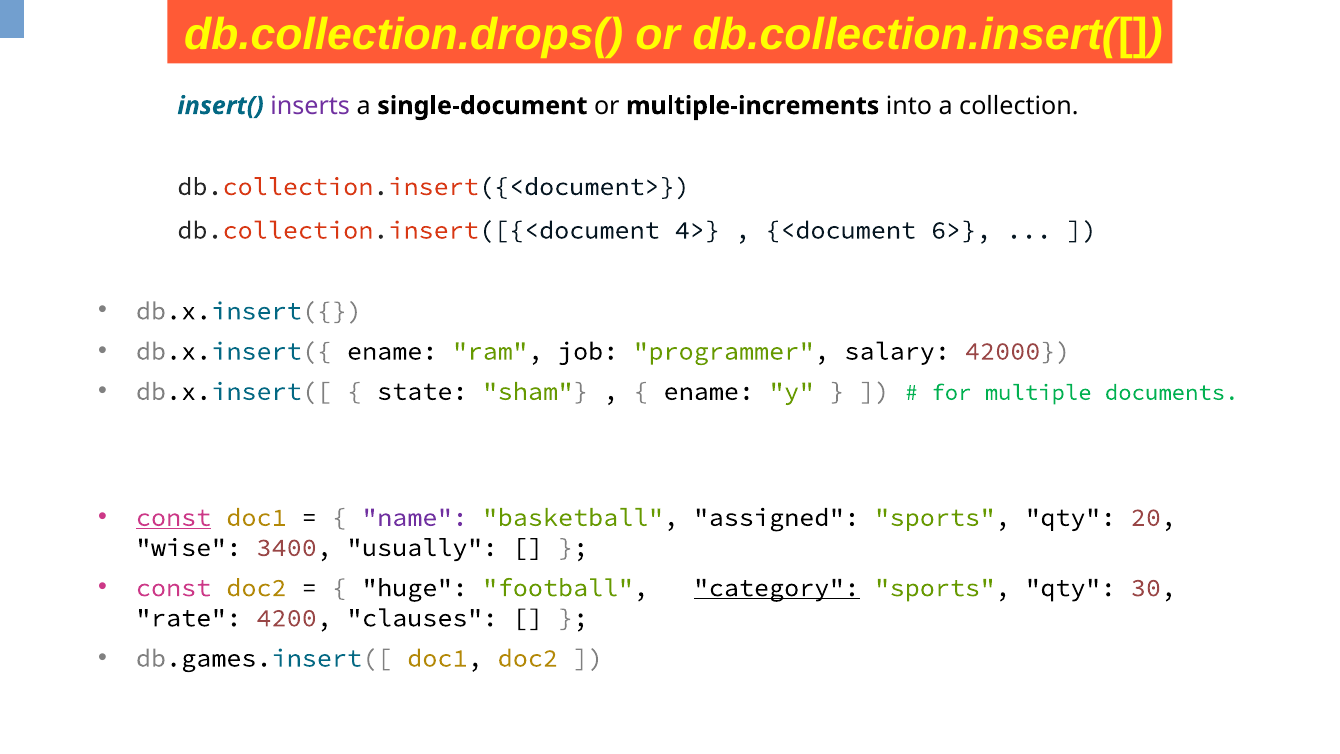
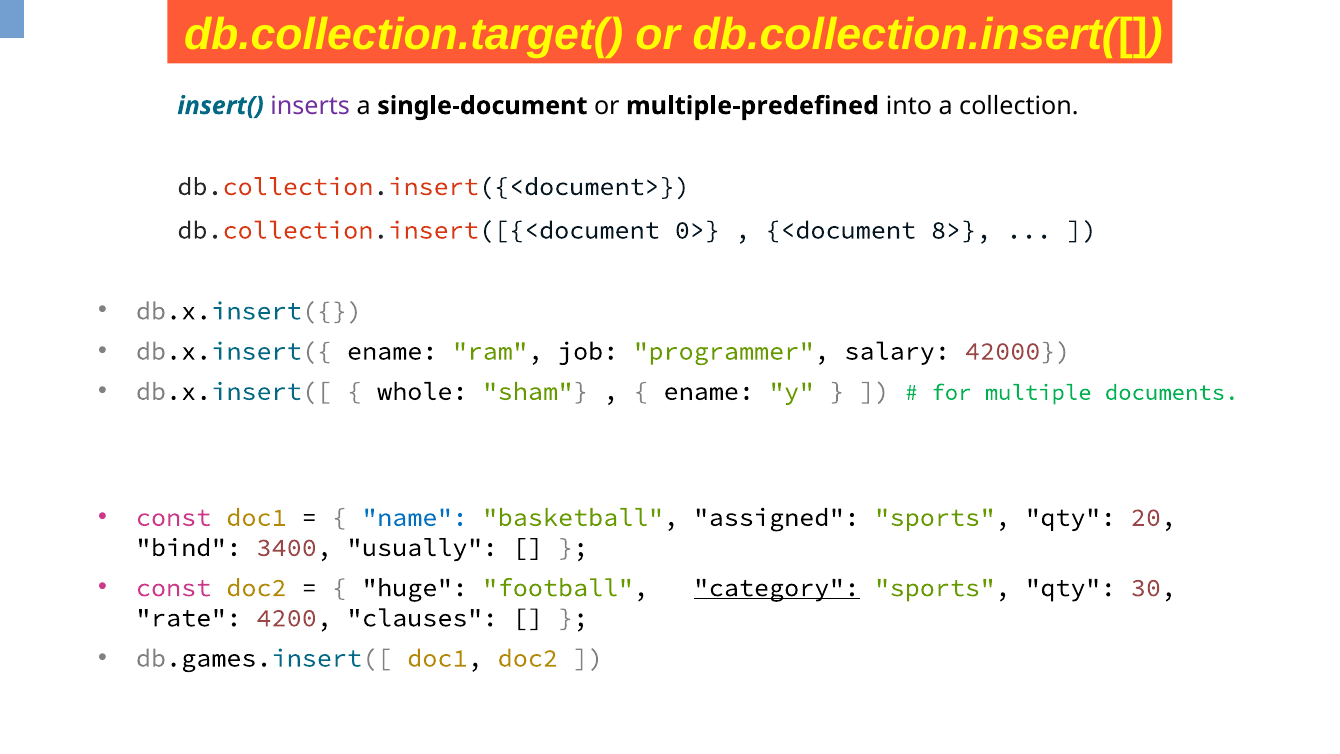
db.collection.drops(: db.collection.drops( -> db.collection.target(
multiple-increments: multiple-increments -> multiple-predefined
4>: 4> -> 0>
6>: 6> -> 8>
state: state -> whole
const at (174, 517) underline: present -> none
name colour: purple -> blue
wise: wise -> bind
